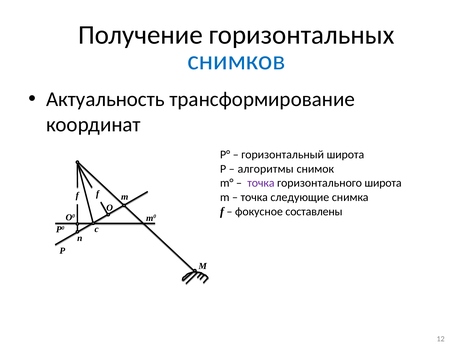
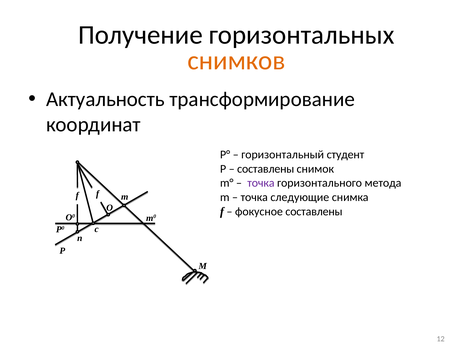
снимков colour: blue -> orange
горизонтальный широта: широта -> студент
алгоритмы at (266, 169): алгоритмы -> составлены
горизонтального широта: широта -> метода
